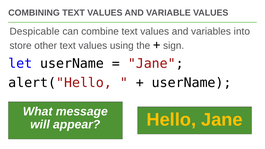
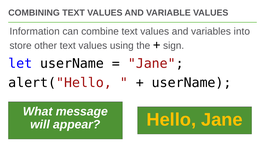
Despicable: Despicable -> Information
